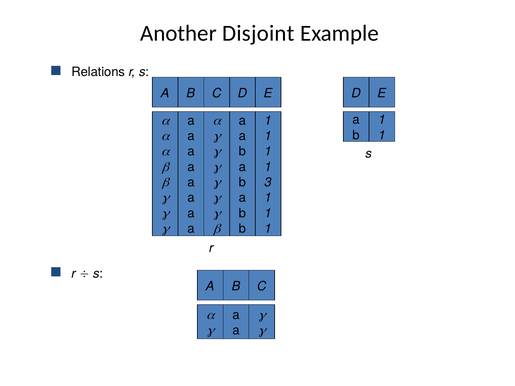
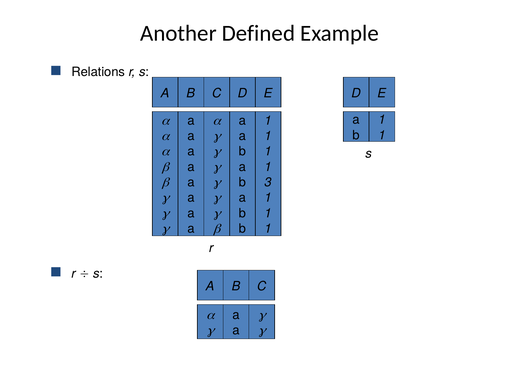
Disjoint: Disjoint -> Defined
